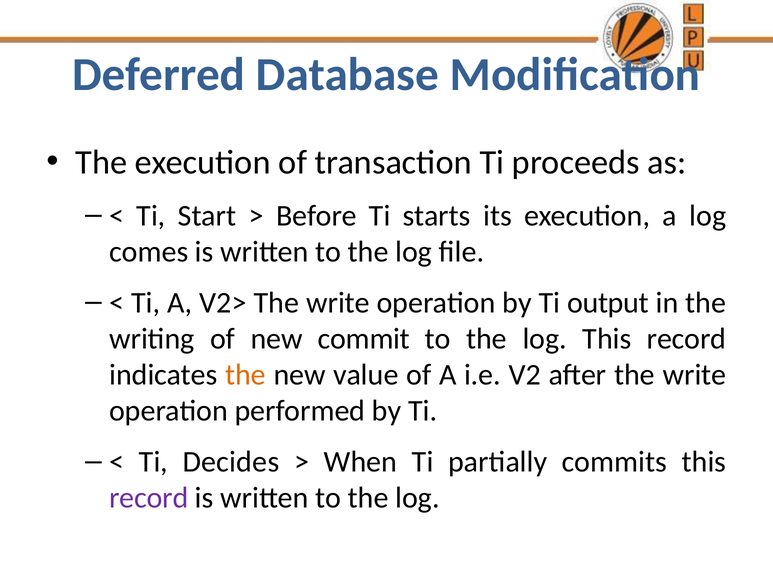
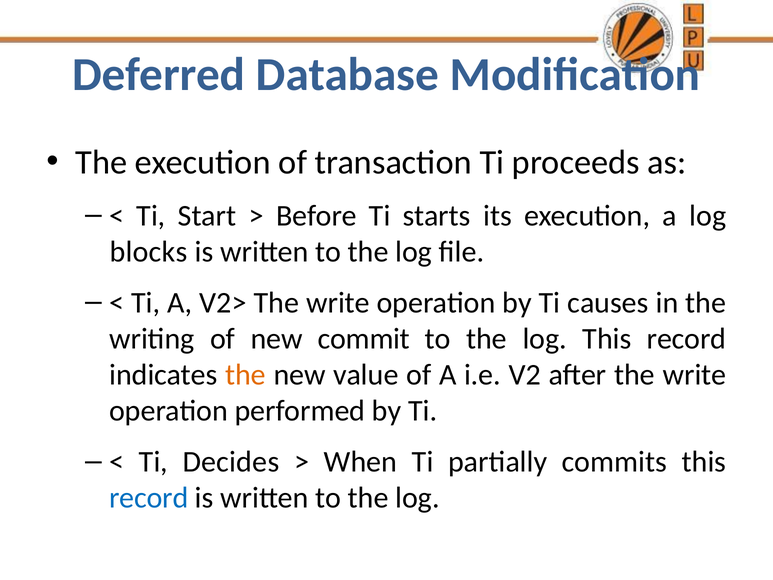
comes: comes -> blocks
output: output -> causes
record at (149, 498) colour: purple -> blue
